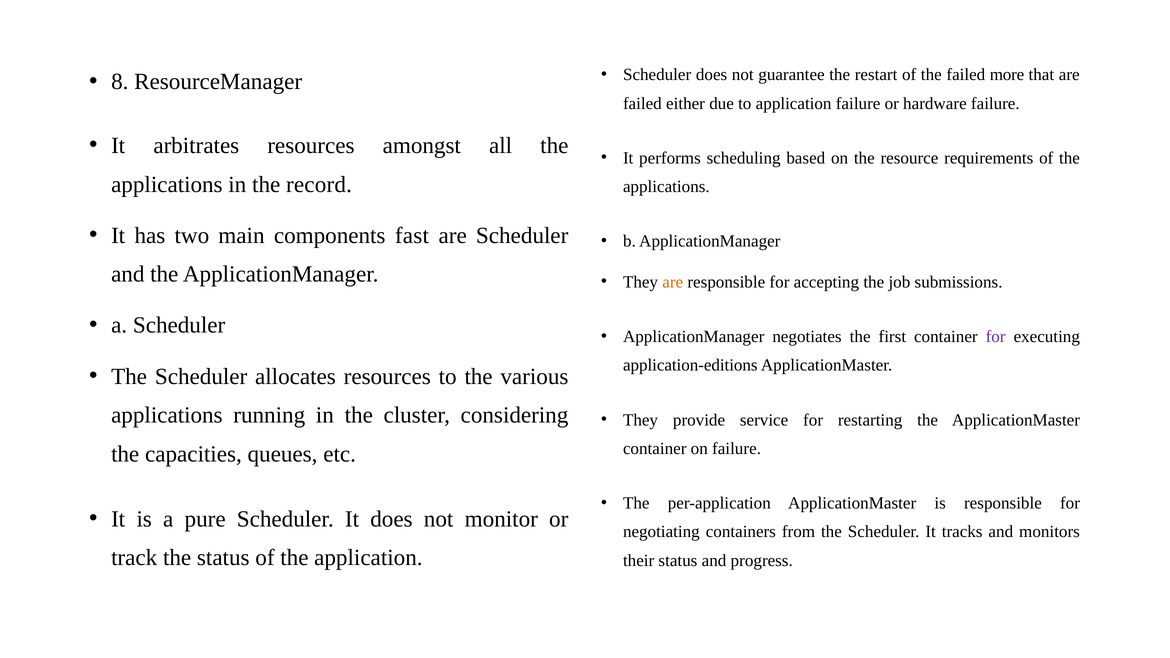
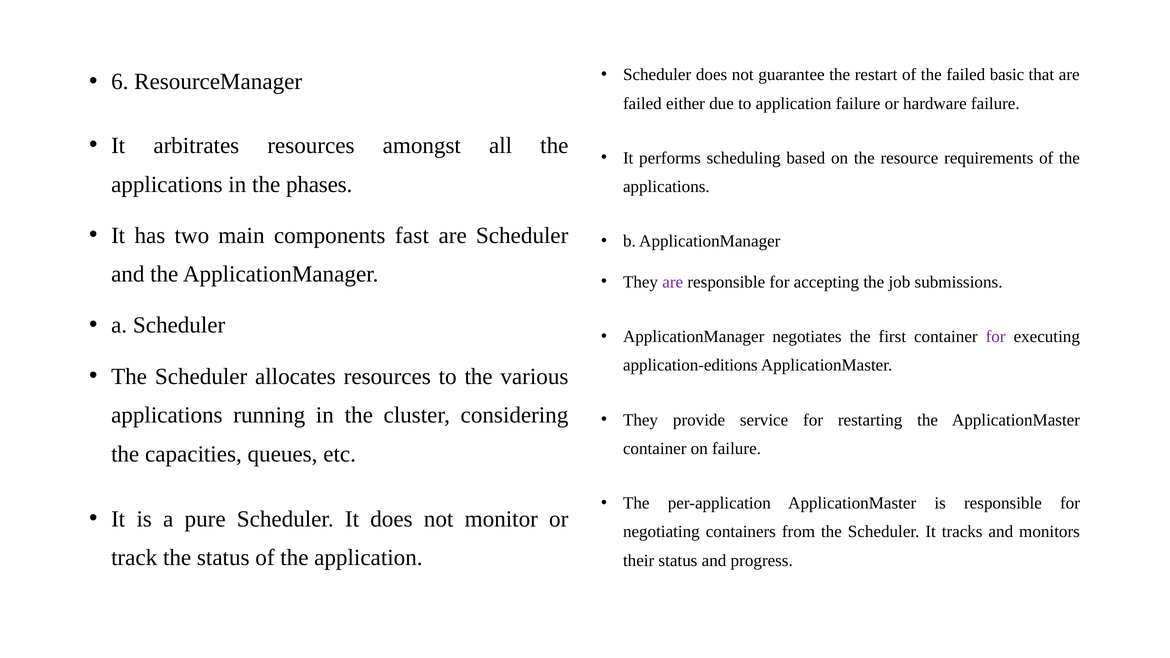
more: more -> basic
8: 8 -> 6
record: record -> phases
are at (673, 282) colour: orange -> purple
